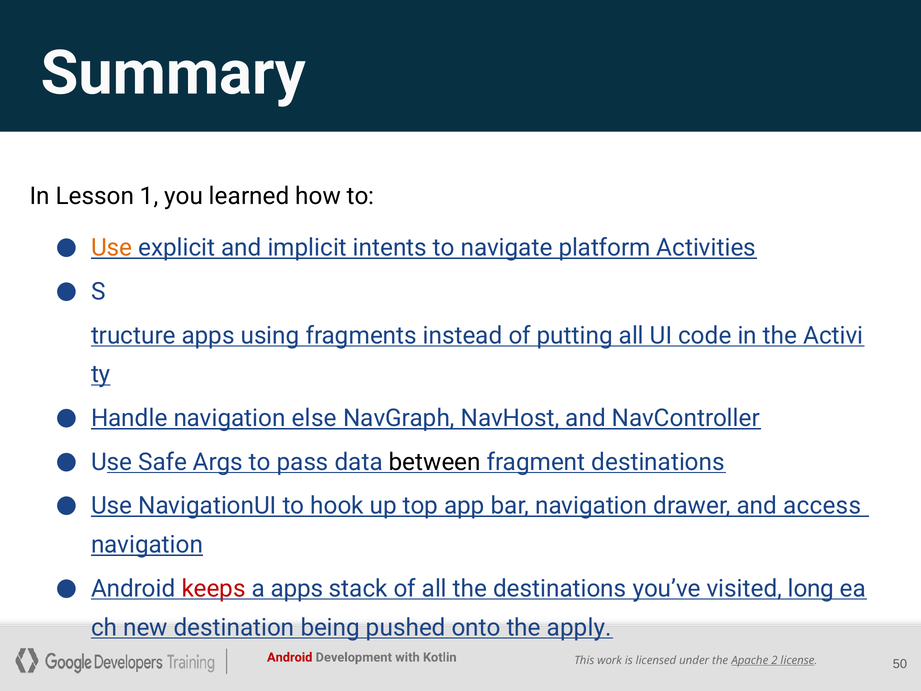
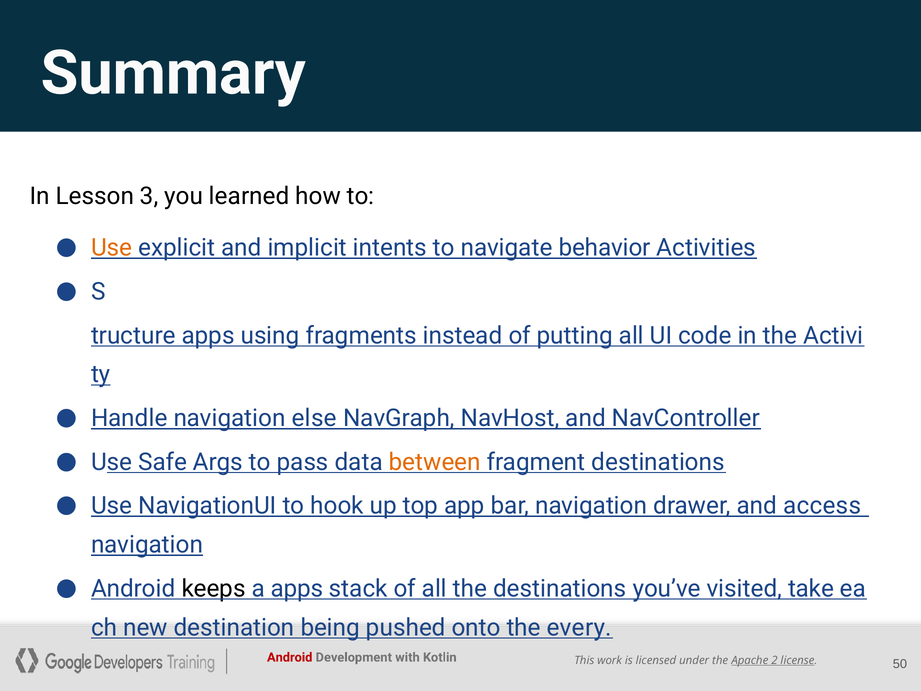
1: 1 -> 3
platform: platform -> behavior
between colour: black -> orange
keeps colour: red -> black
long: long -> take
apply: apply -> every
